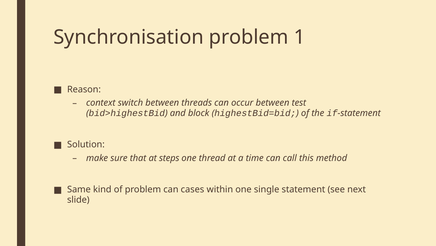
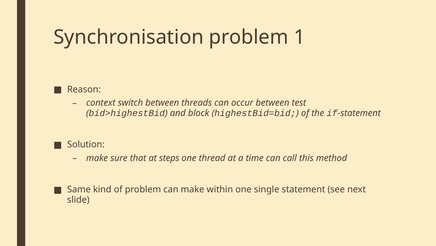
can cases: cases -> make
